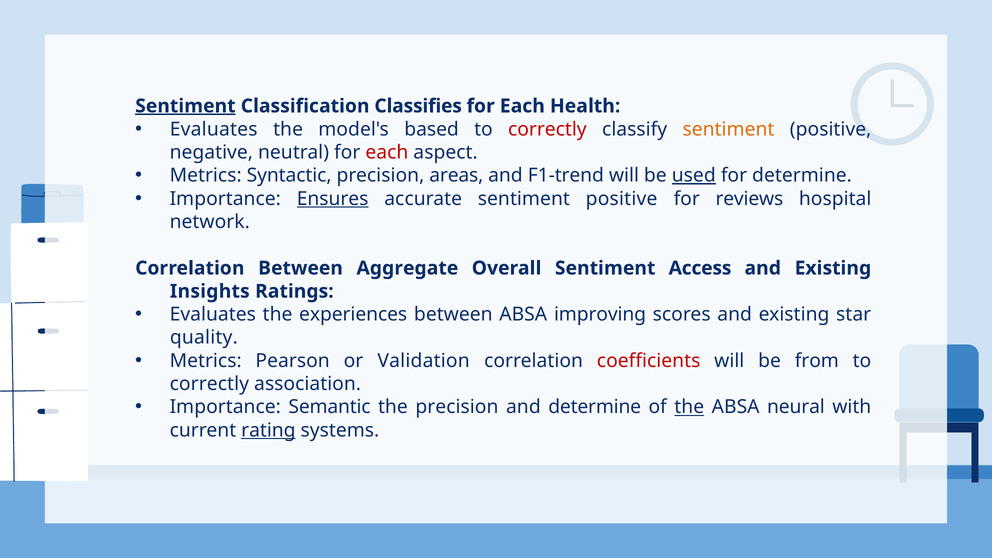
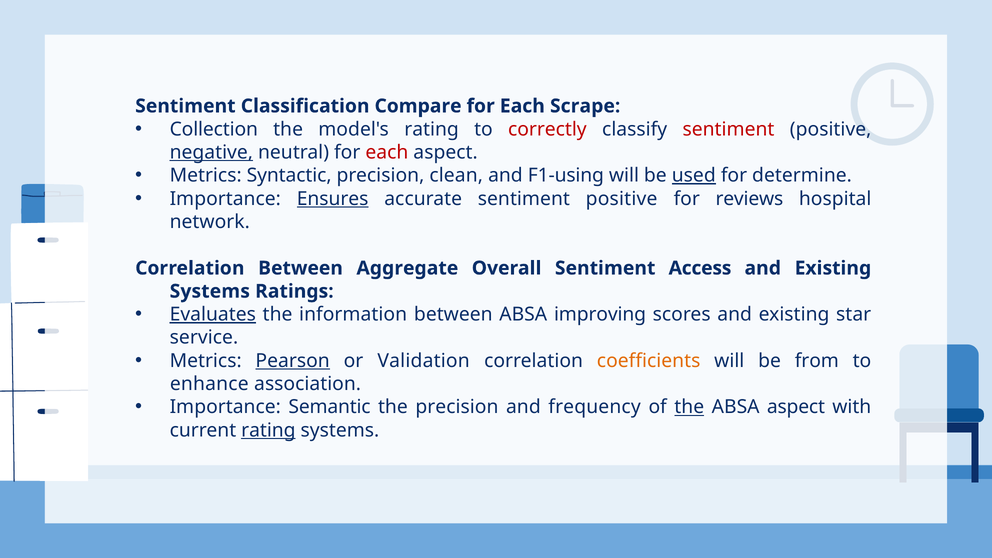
Sentiment at (185, 106) underline: present -> none
Classifies: Classifies -> Compare
Health: Health -> Scrape
Evaluates at (214, 129): Evaluates -> Collection
model's based: based -> rating
sentiment at (728, 129) colour: orange -> red
negative underline: none -> present
areas: areas -> clean
F1-trend: F1-trend -> F1-using
Insights at (210, 291): Insights -> Systems
Evaluates at (213, 314) underline: none -> present
experiences: experiences -> information
quality: quality -> service
Pearson underline: none -> present
coefficients colour: red -> orange
correctly at (209, 384): correctly -> enhance
and determine: determine -> frequency
ABSA neural: neural -> aspect
